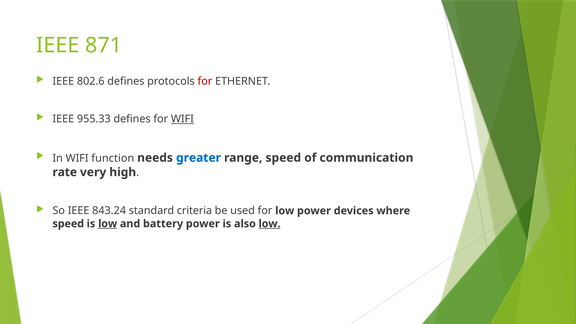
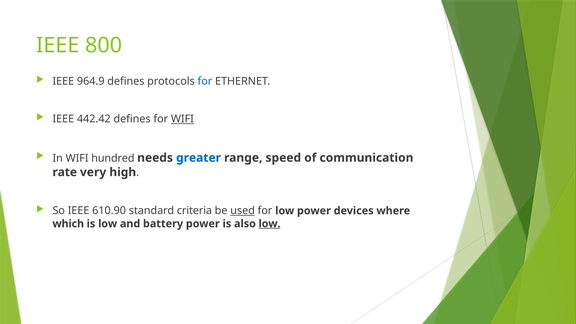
871: 871 -> 800
802.6: 802.6 -> 964.9
for at (205, 81) colour: red -> blue
955.33: 955.33 -> 442.42
function: function -> hundred
843.24: 843.24 -> 610.90
used underline: none -> present
speed at (68, 224): speed -> which
low at (108, 224) underline: present -> none
